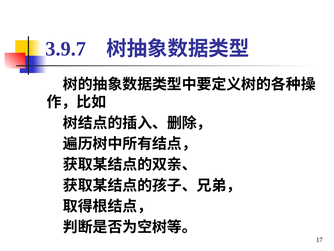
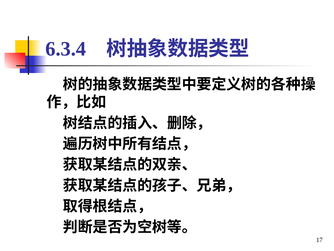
3.9.7: 3.9.7 -> 6.3.4
